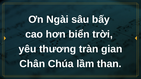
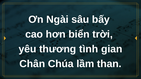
tràn: tràn -> tình
